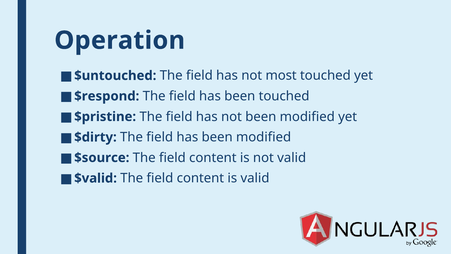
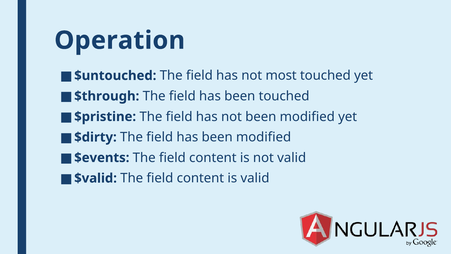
$respond: $respond -> $through
$source: $source -> $events
